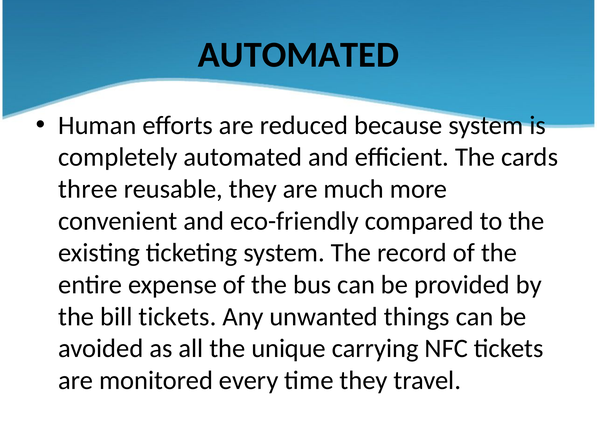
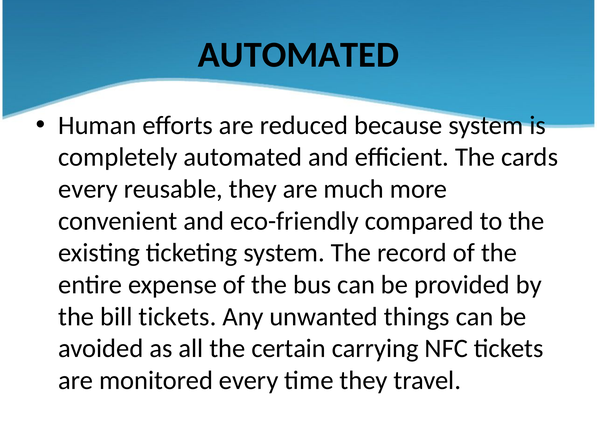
three at (88, 189): three -> every
unique: unique -> certain
